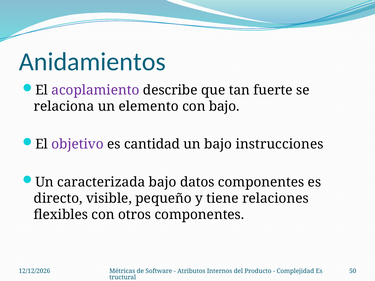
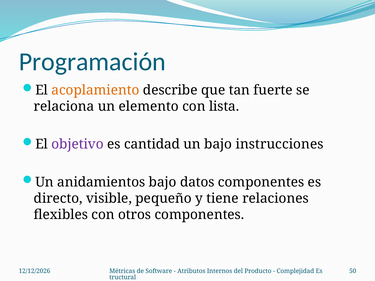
Anidamientos: Anidamientos -> Programación
acoplamiento colour: purple -> orange
con bajo: bajo -> lista
caracterizada: caracterizada -> anidamientos
